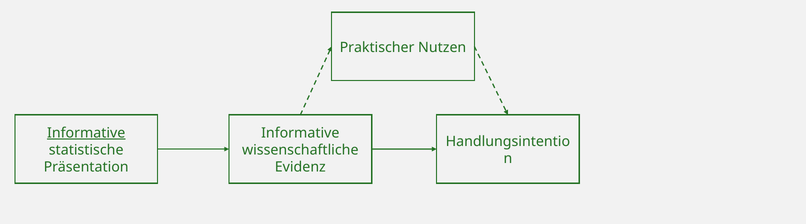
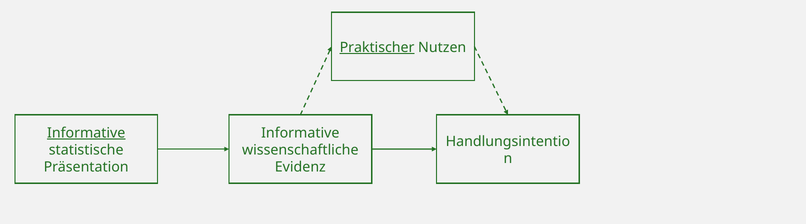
Praktischer underline: none -> present
